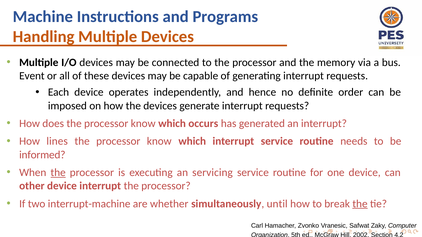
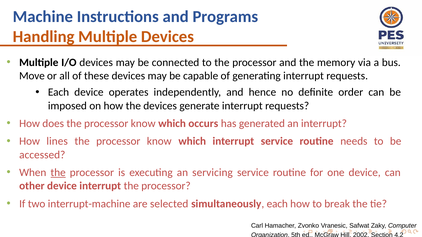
Event: Event -> Move
informed: informed -> accessed
whether: whether -> selected
simultaneously until: until -> each
the at (360, 204) underline: present -> none
